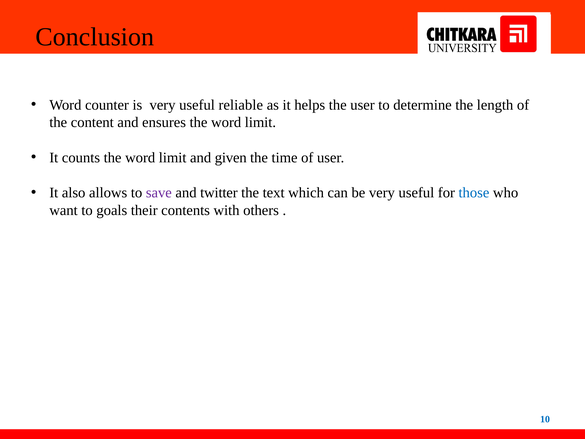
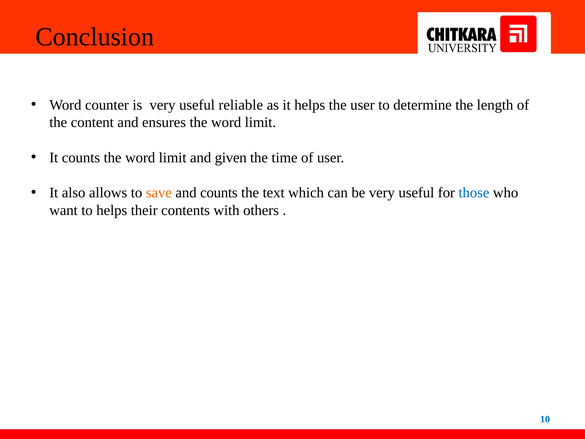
save colour: purple -> orange
and twitter: twitter -> counts
to goals: goals -> helps
